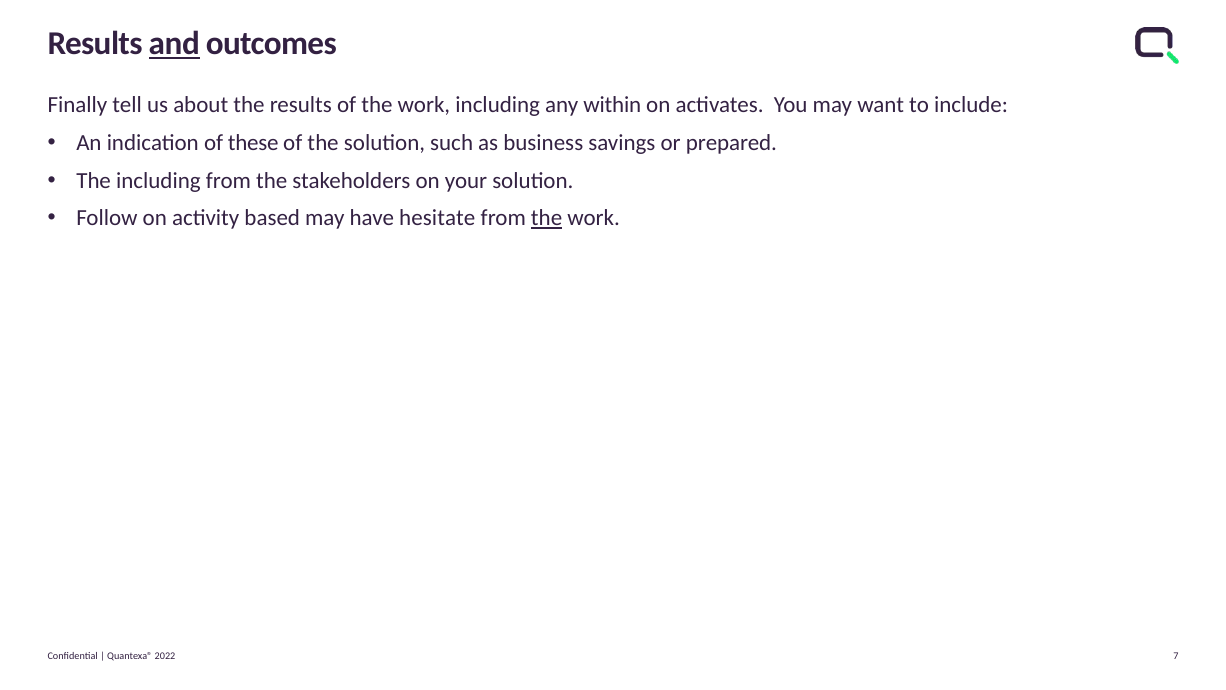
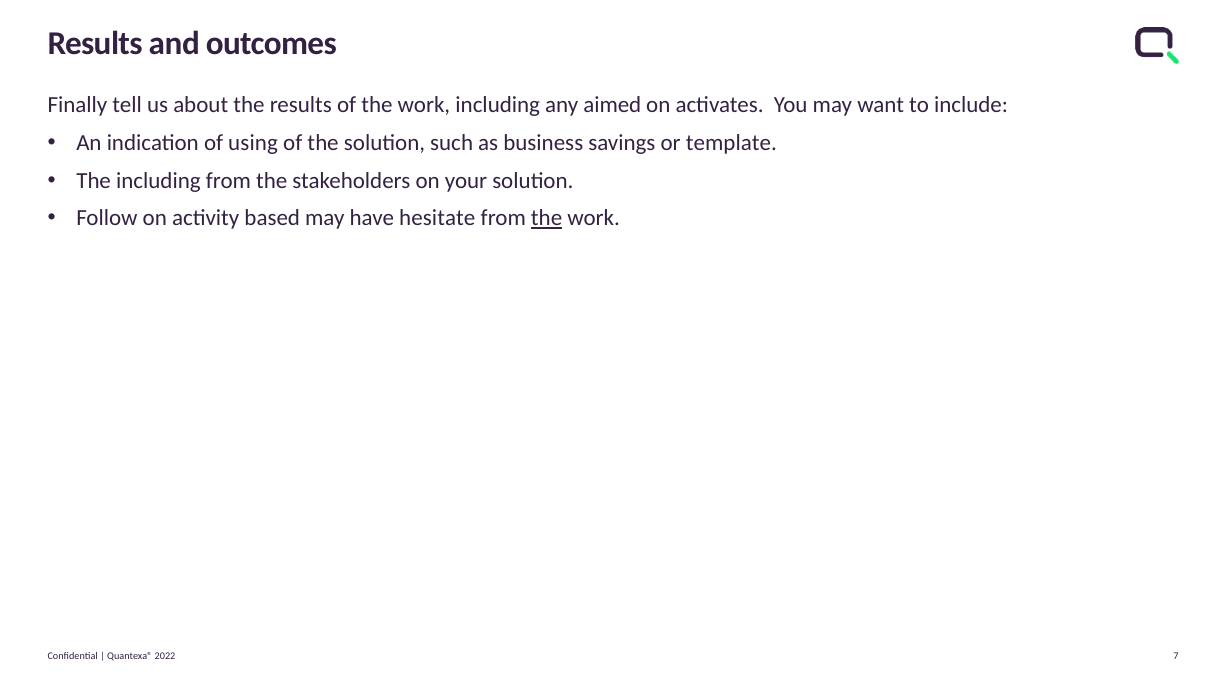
and underline: present -> none
within: within -> aimed
these: these -> using
prepared: prepared -> template
